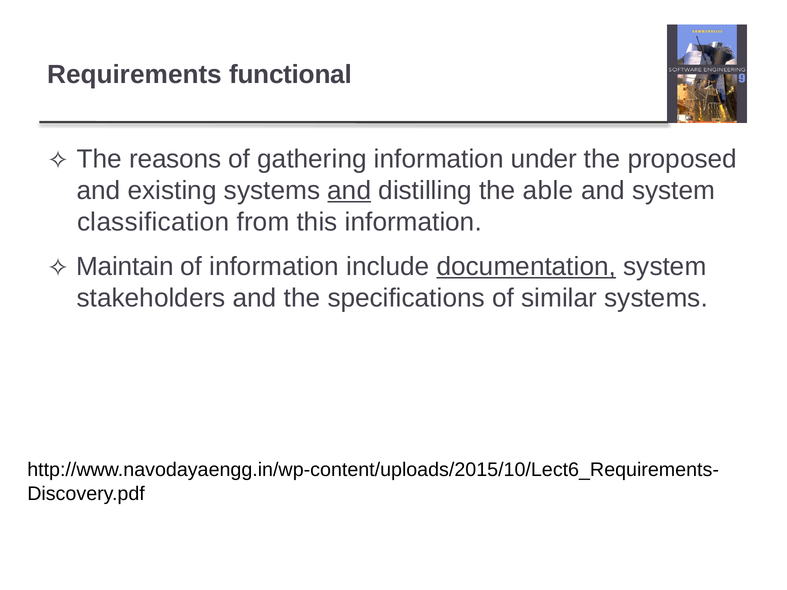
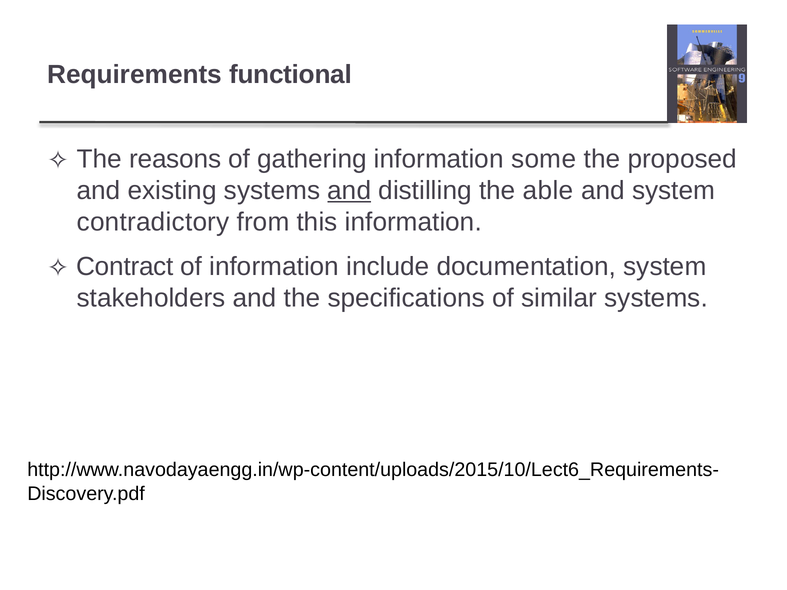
under: under -> some
classification: classification -> contradictory
Maintain: Maintain -> Contract
documentation underline: present -> none
